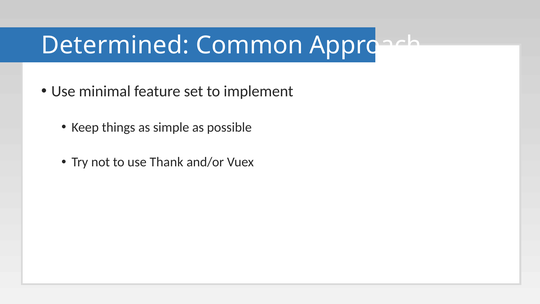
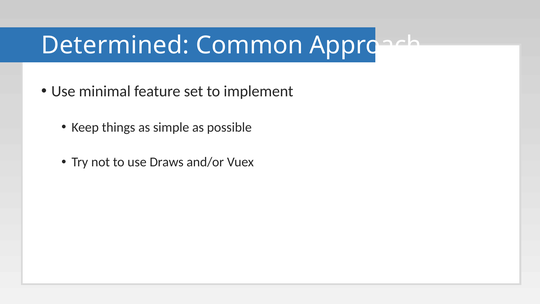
Thank: Thank -> Draws
